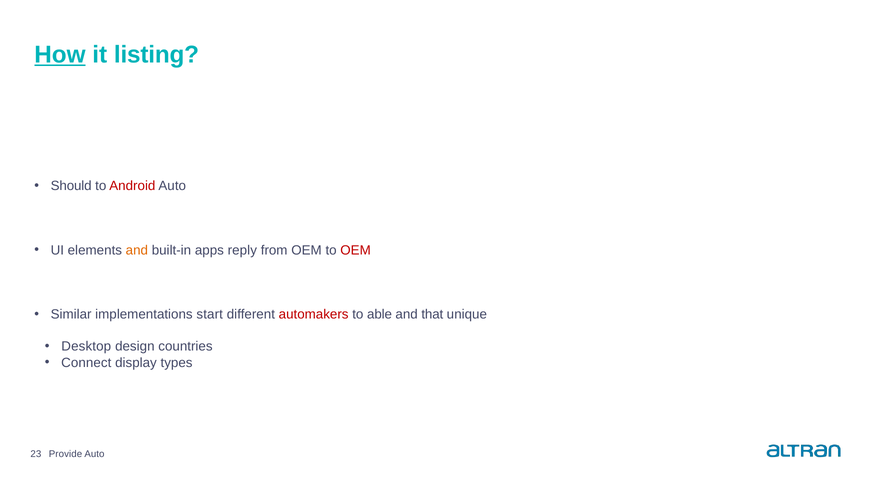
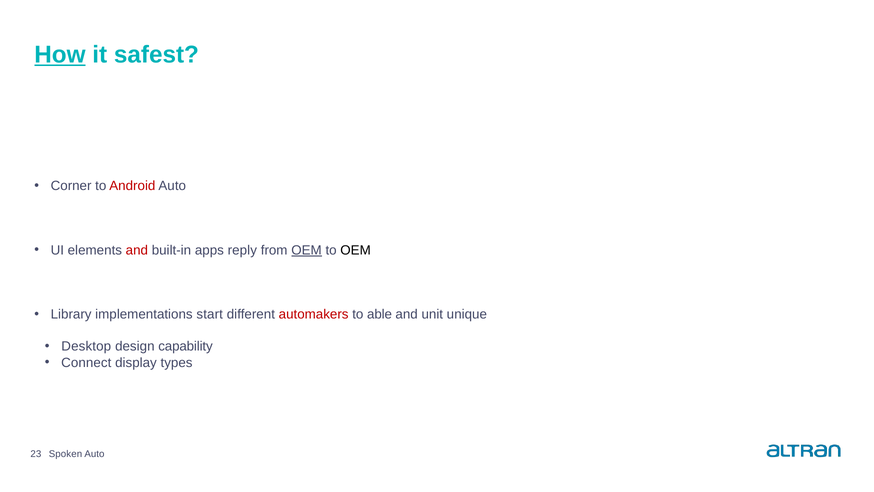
listing: listing -> safest
Should: Should -> Corner
and at (137, 250) colour: orange -> red
OEM at (307, 250) underline: none -> present
OEM at (356, 250) colour: red -> black
Similar: Similar -> Library
that: that -> unit
countries: countries -> capability
Provide: Provide -> Spoken
